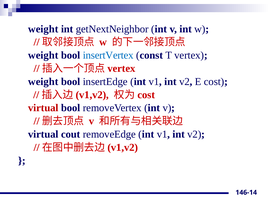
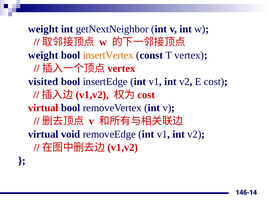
insertVertex colour: blue -> orange
weight at (43, 81): weight -> visited
cout: cout -> void
